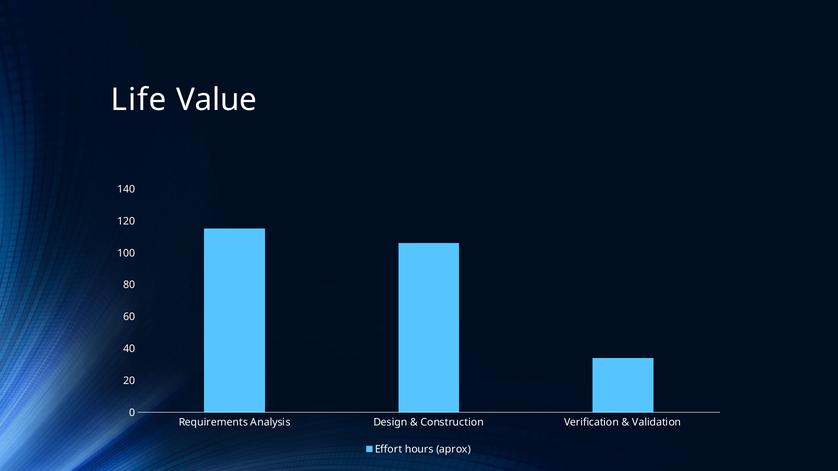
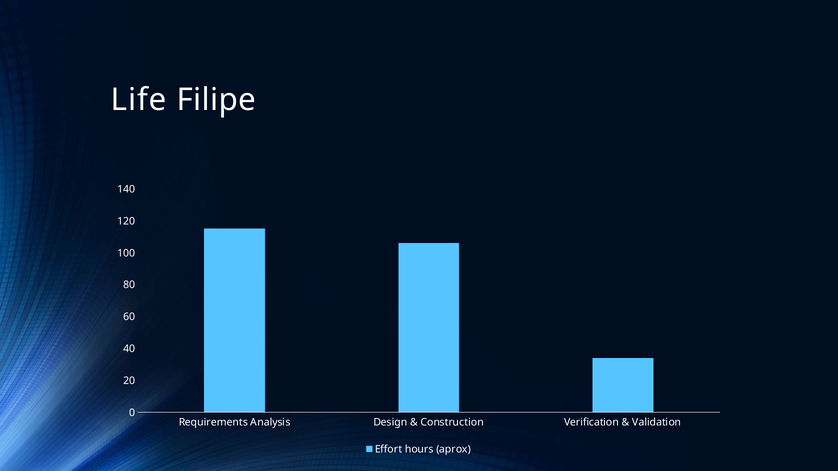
Value: Value -> Filipe
